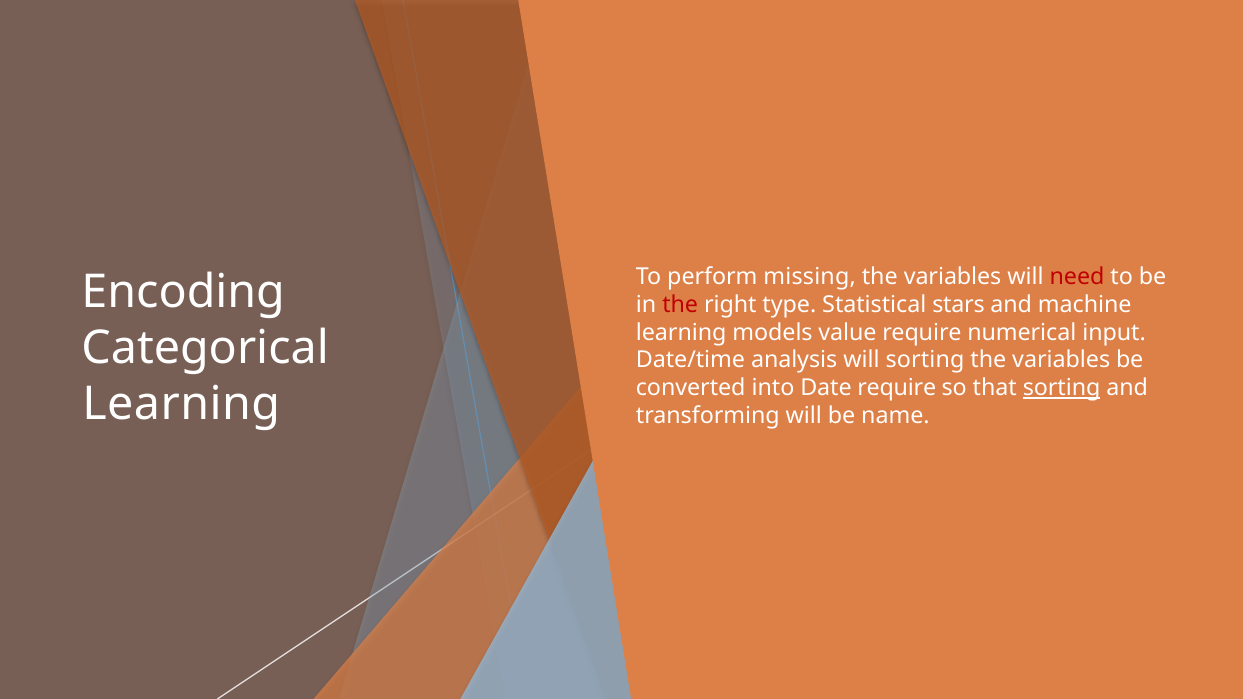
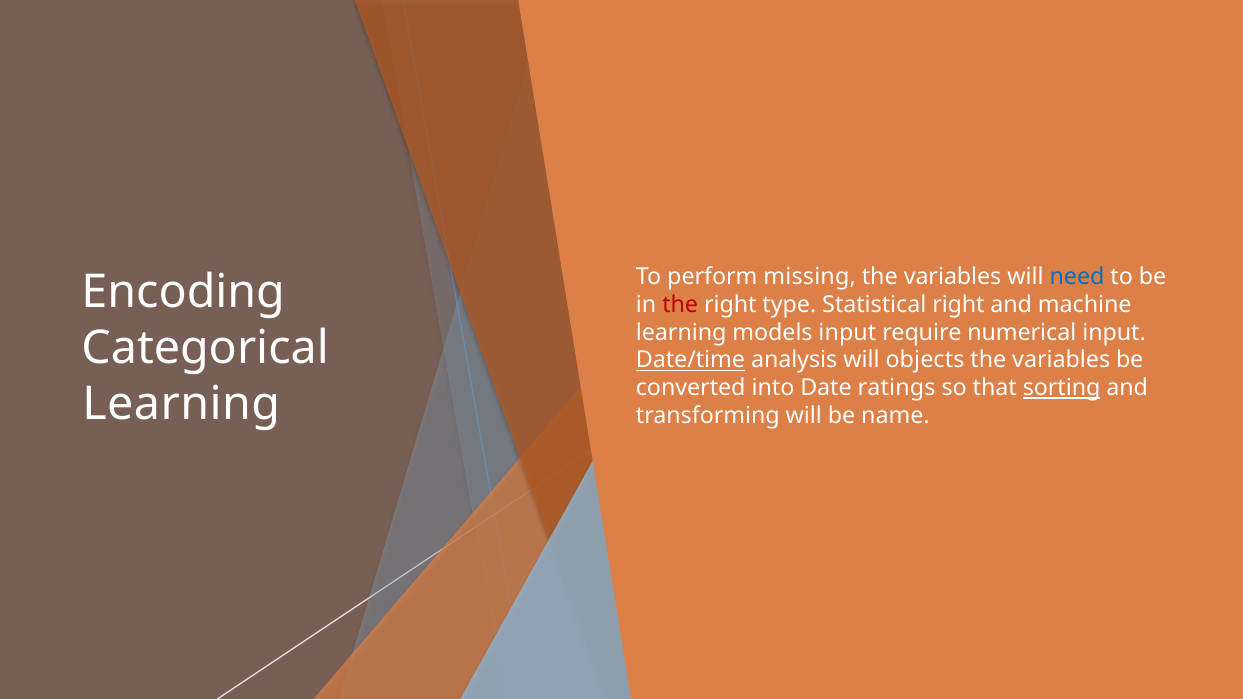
need colour: red -> blue
Statistical stars: stars -> right
models value: value -> input
Date/time underline: none -> present
will sorting: sorting -> objects
Date require: require -> ratings
